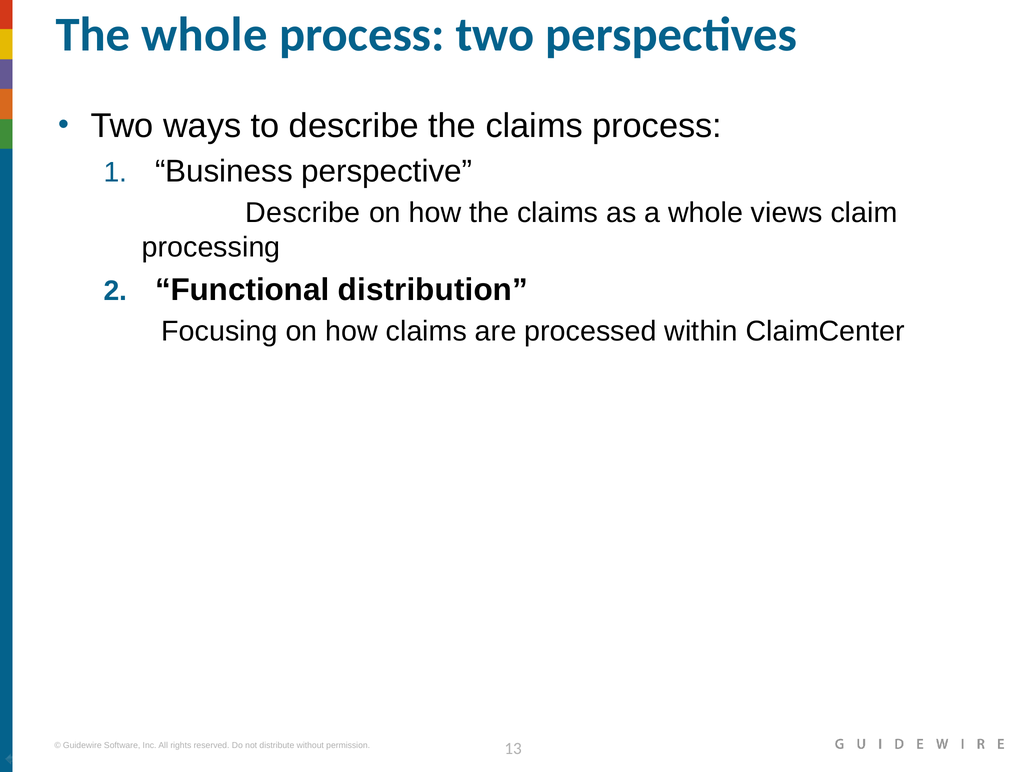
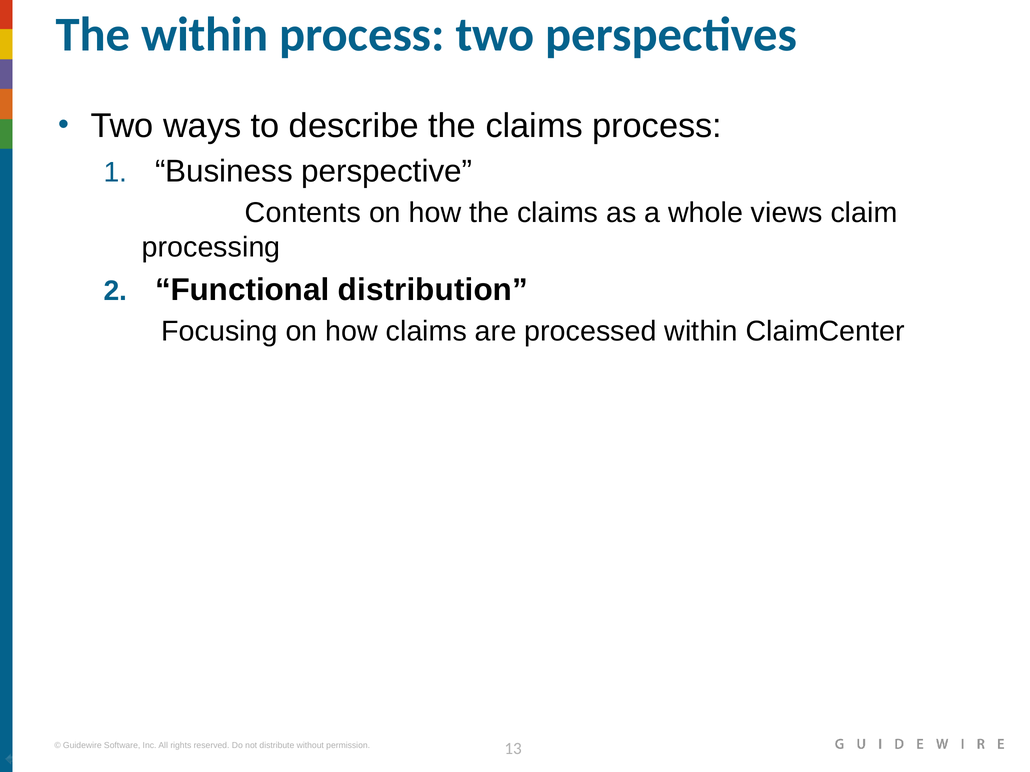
The whole: whole -> within
Describe at (303, 213): Describe -> Contents
